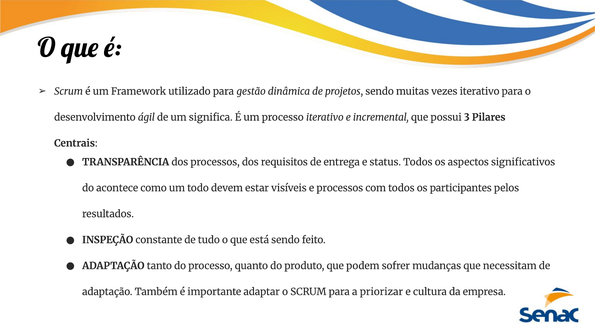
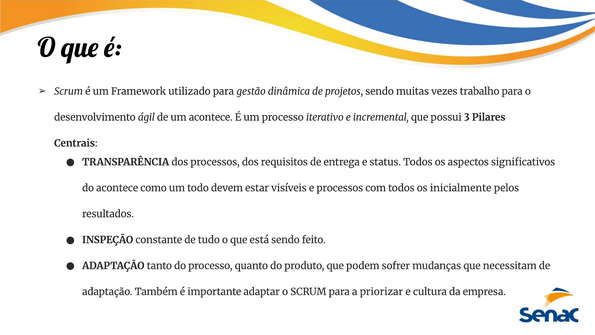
vezes iterativo: iterativo -> trabalho
um significa: significa -> acontece
participantes: participantes -> inicialmente
